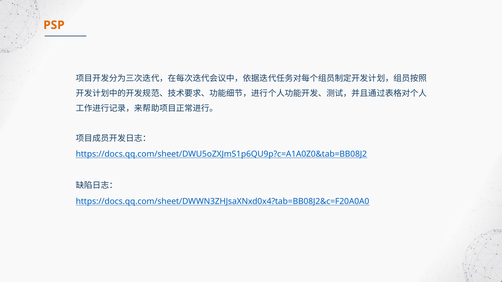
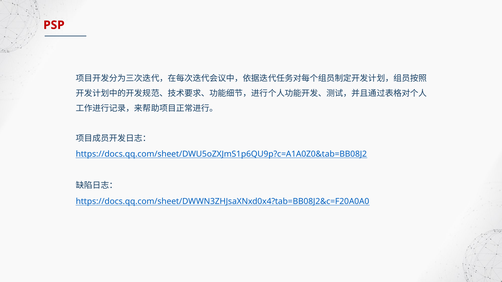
PSP colour: orange -> red
